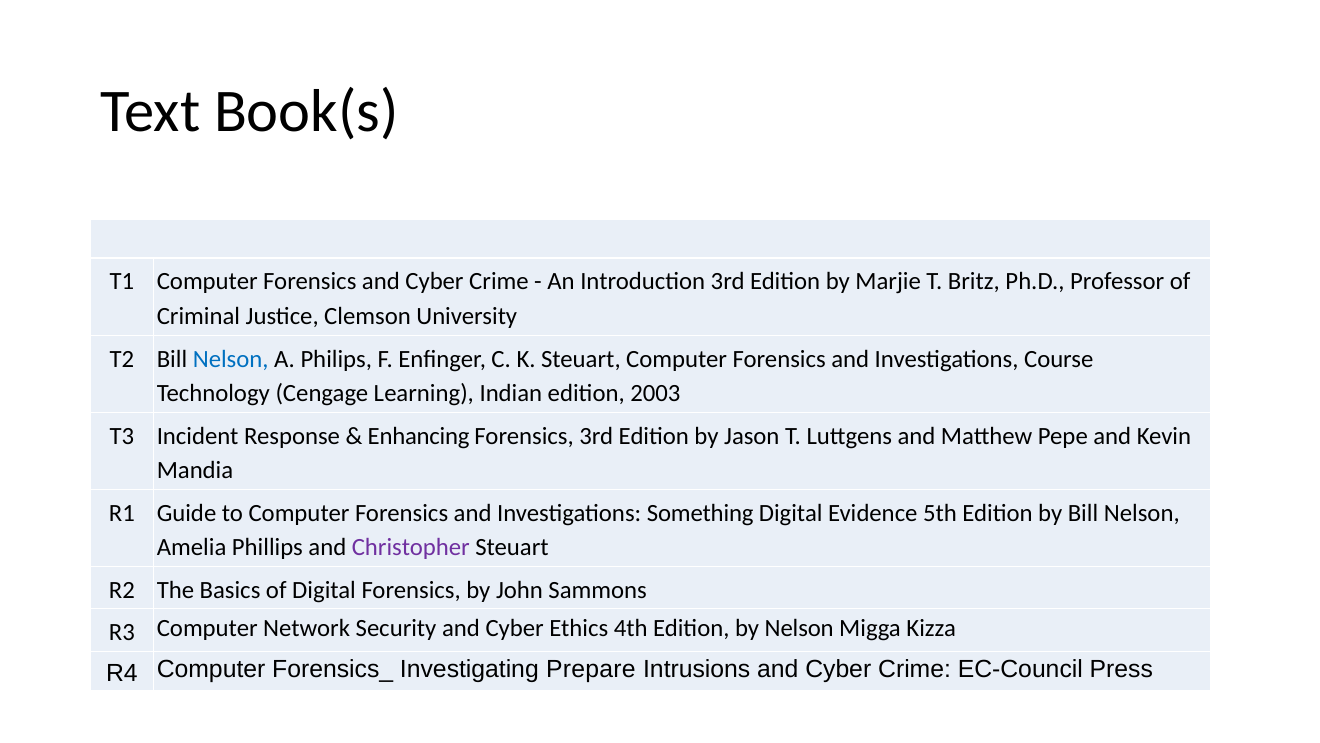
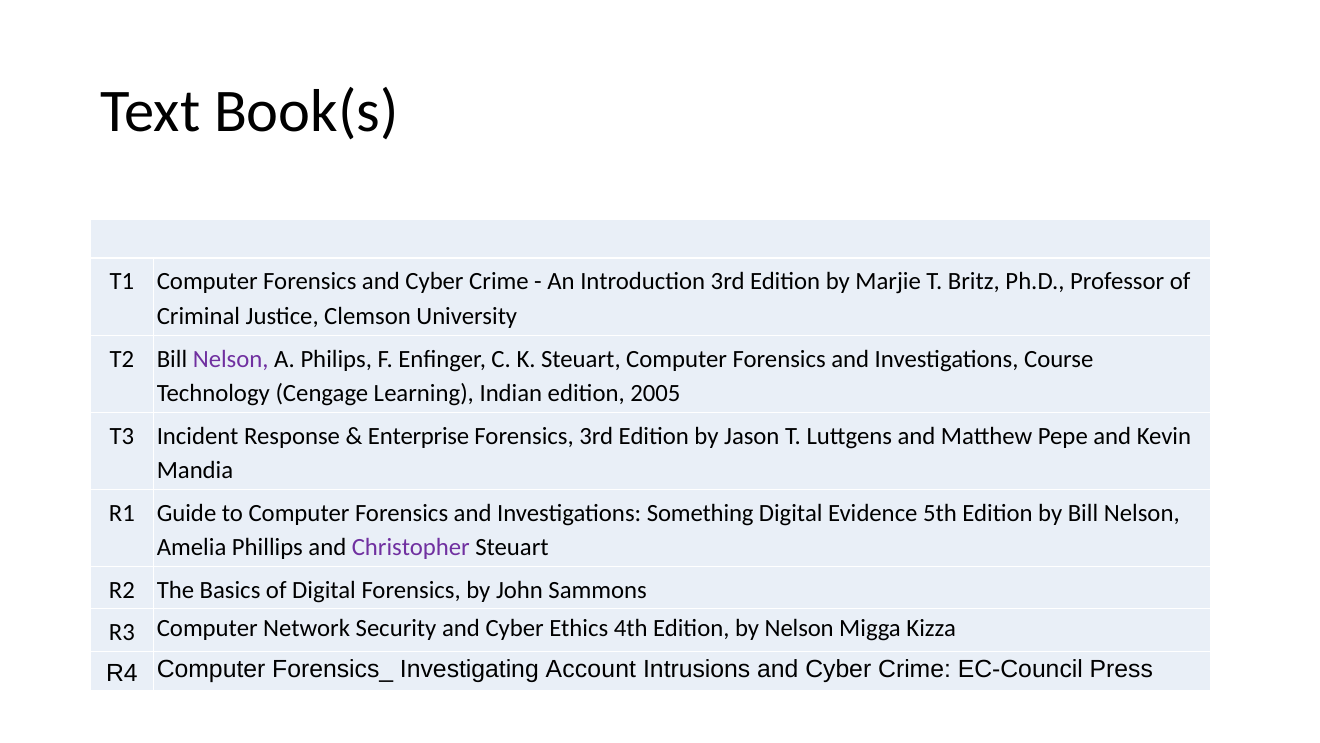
Nelson at (231, 359) colour: blue -> purple
2003: 2003 -> 2005
Enhancing: Enhancing -> Enterprise
Prepare: Prepare -> Account
